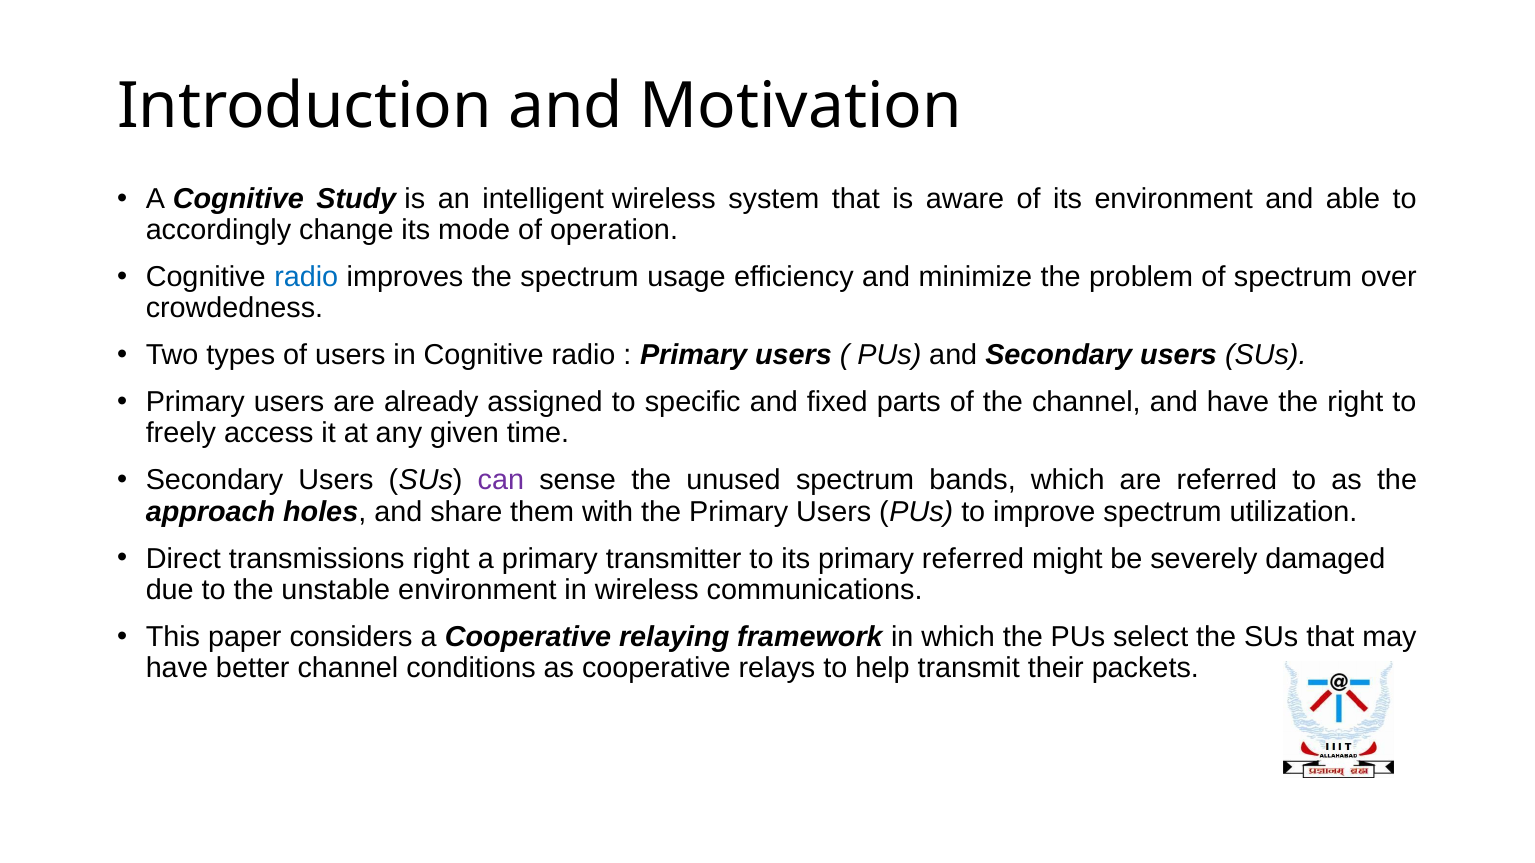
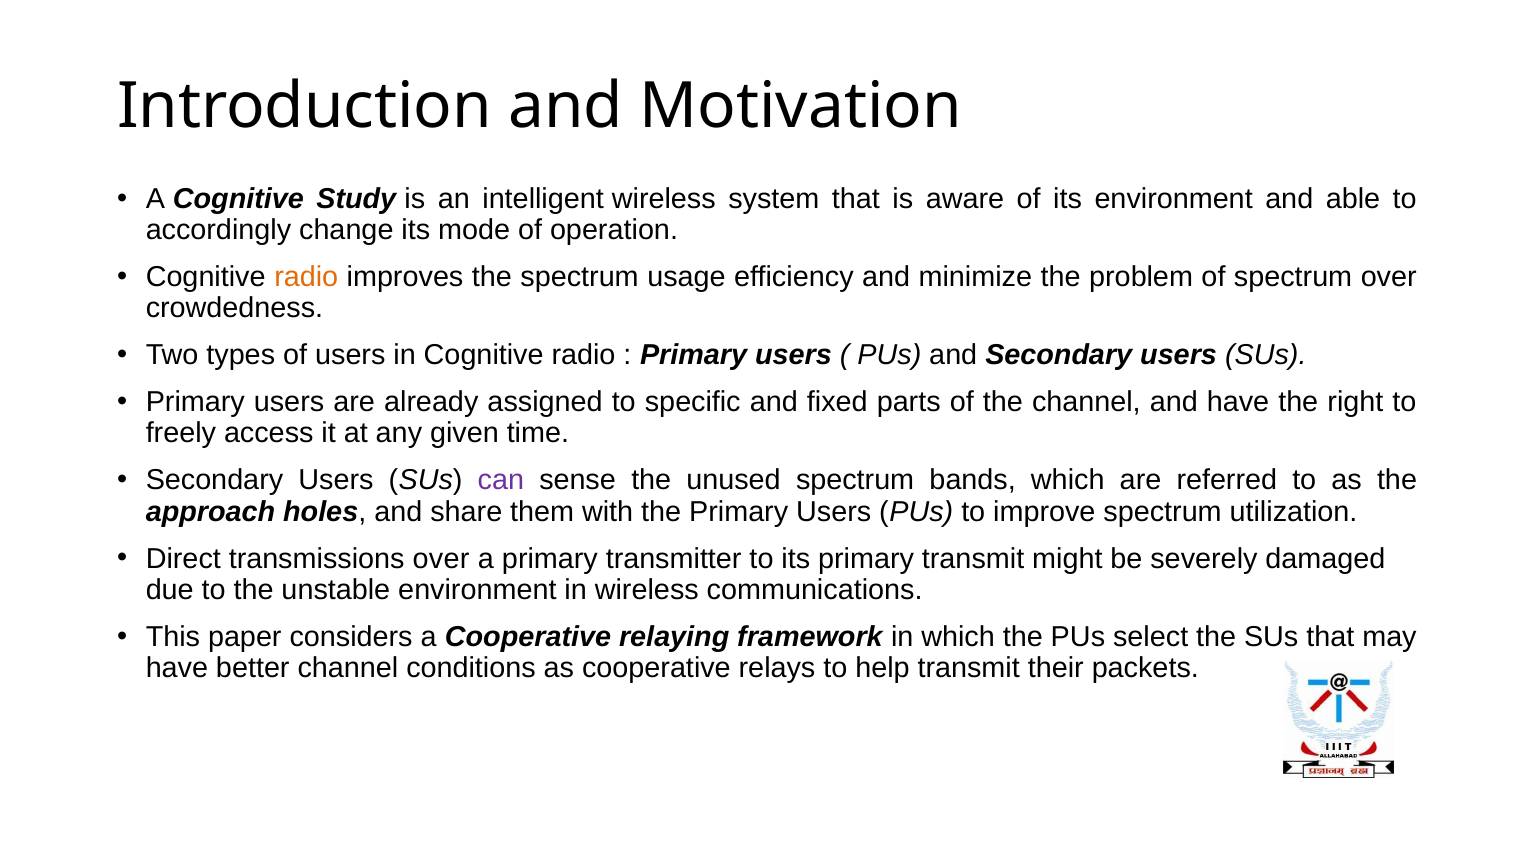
radio at (306, 277) colour: blue -> orange
transmissions right: right -> over
primary referred: referred -> transmit
